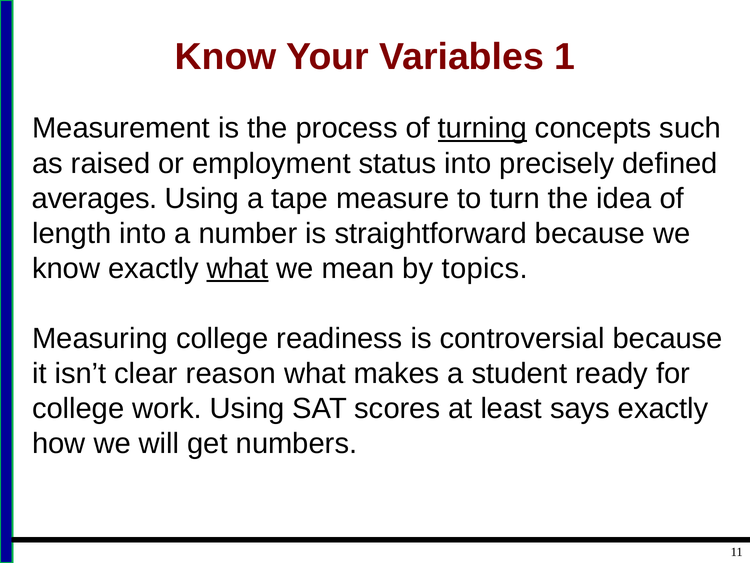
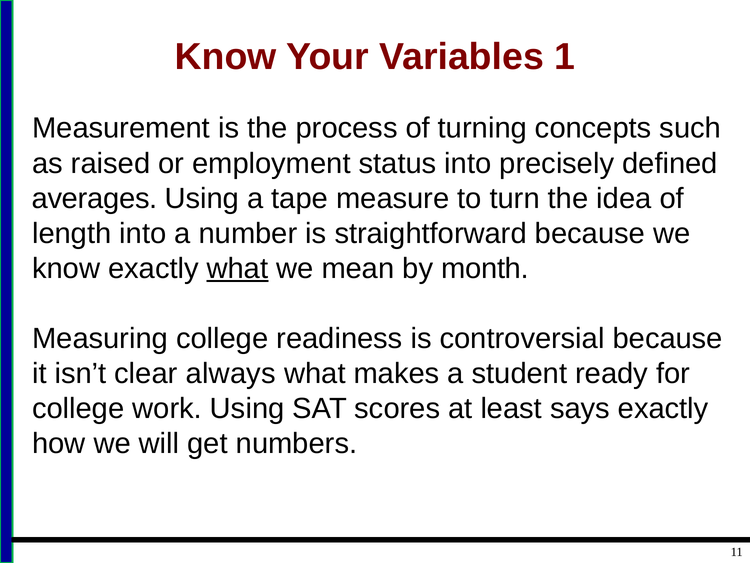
turning underline: present -> none
topics: topics -> month
reason: reason -> always
